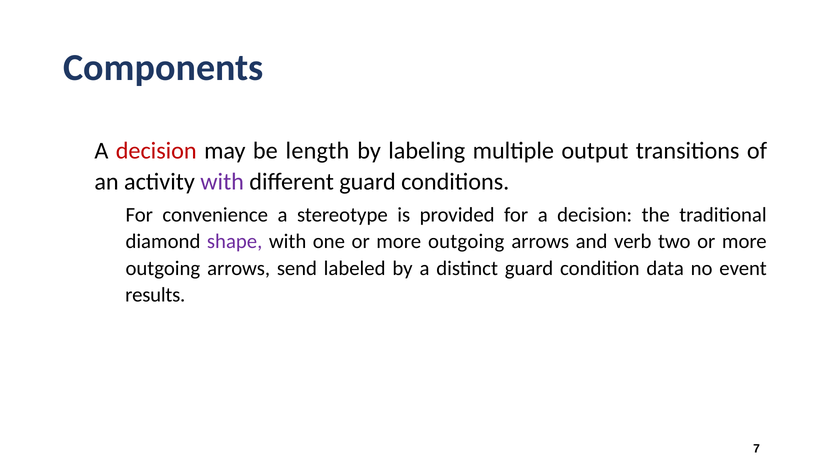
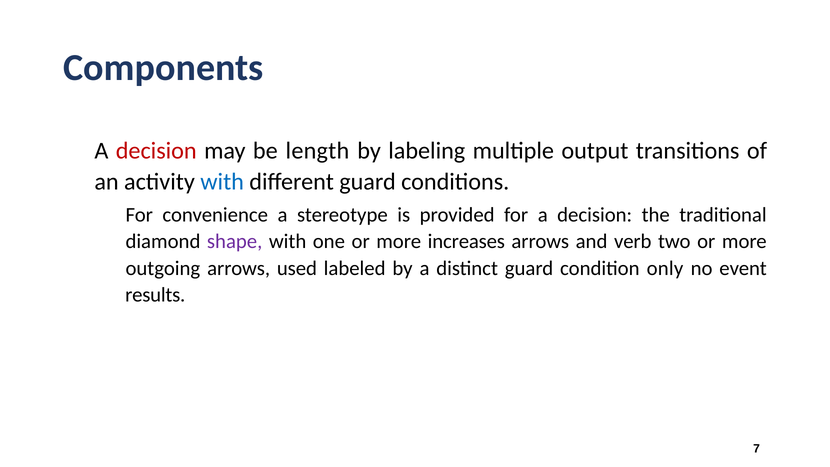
with at (222, 182) colour: purple -> blue
one or more outgoing: outgoing -> increases
send: send -> used
data: data -> only
